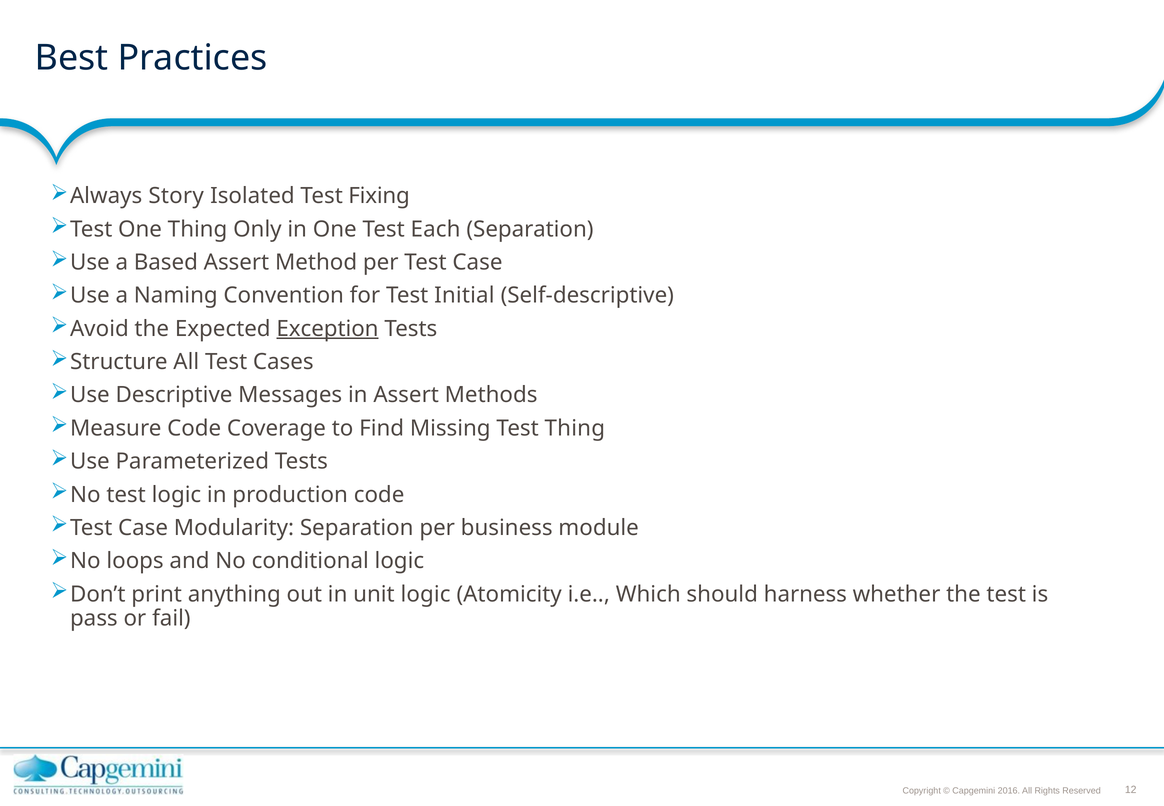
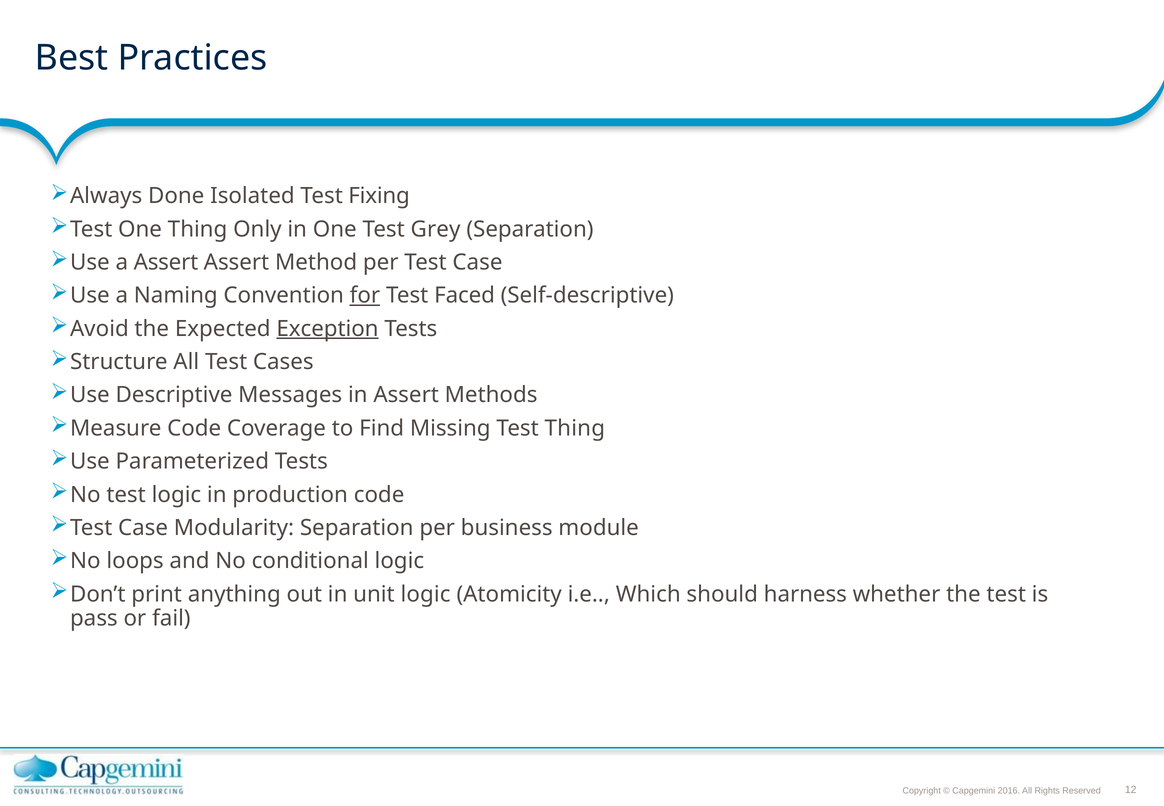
Story: Story -> Done
Each: Each -> Grey
a Based: Based -> Assert
for underline: none -> present
Initial: Initial -> Faced
